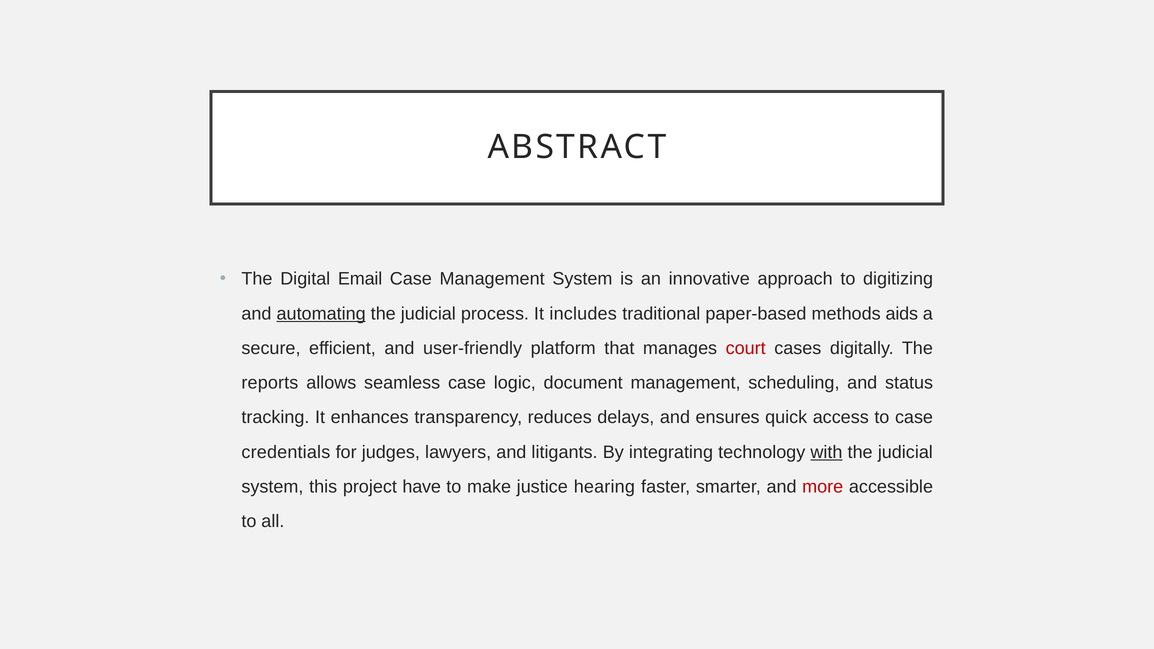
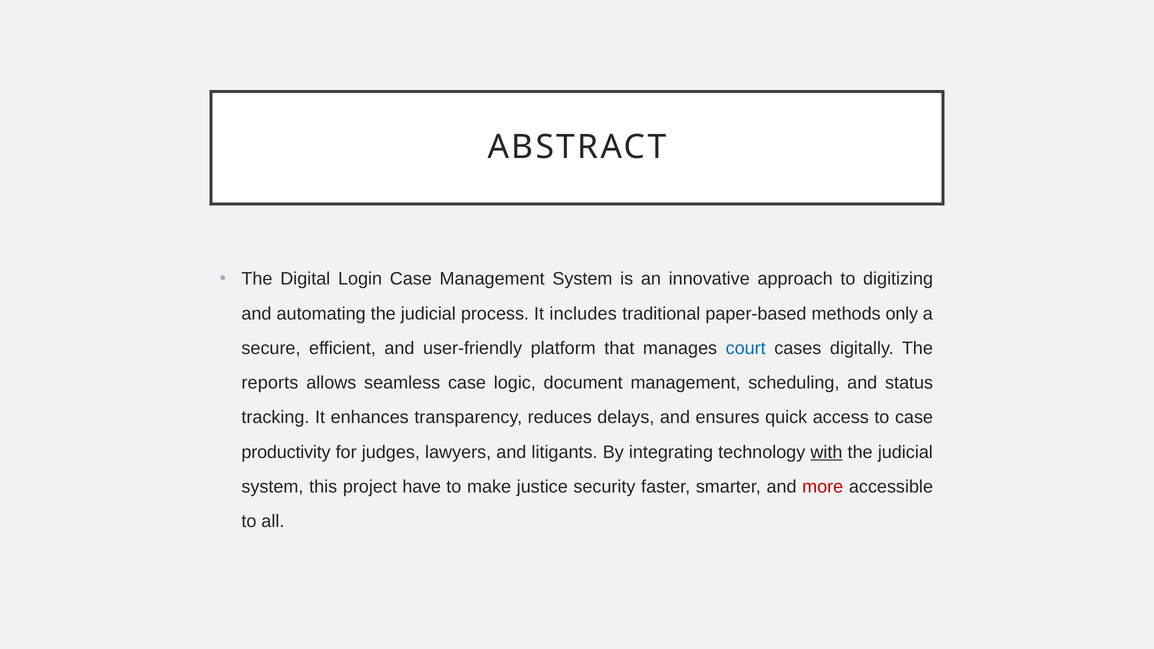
Email: Email -> Login
automating underline: present -> none
aids: aids -> only
court colour: red -> blue
credentials: credentials -> productivity
hearing: hearing -> security
